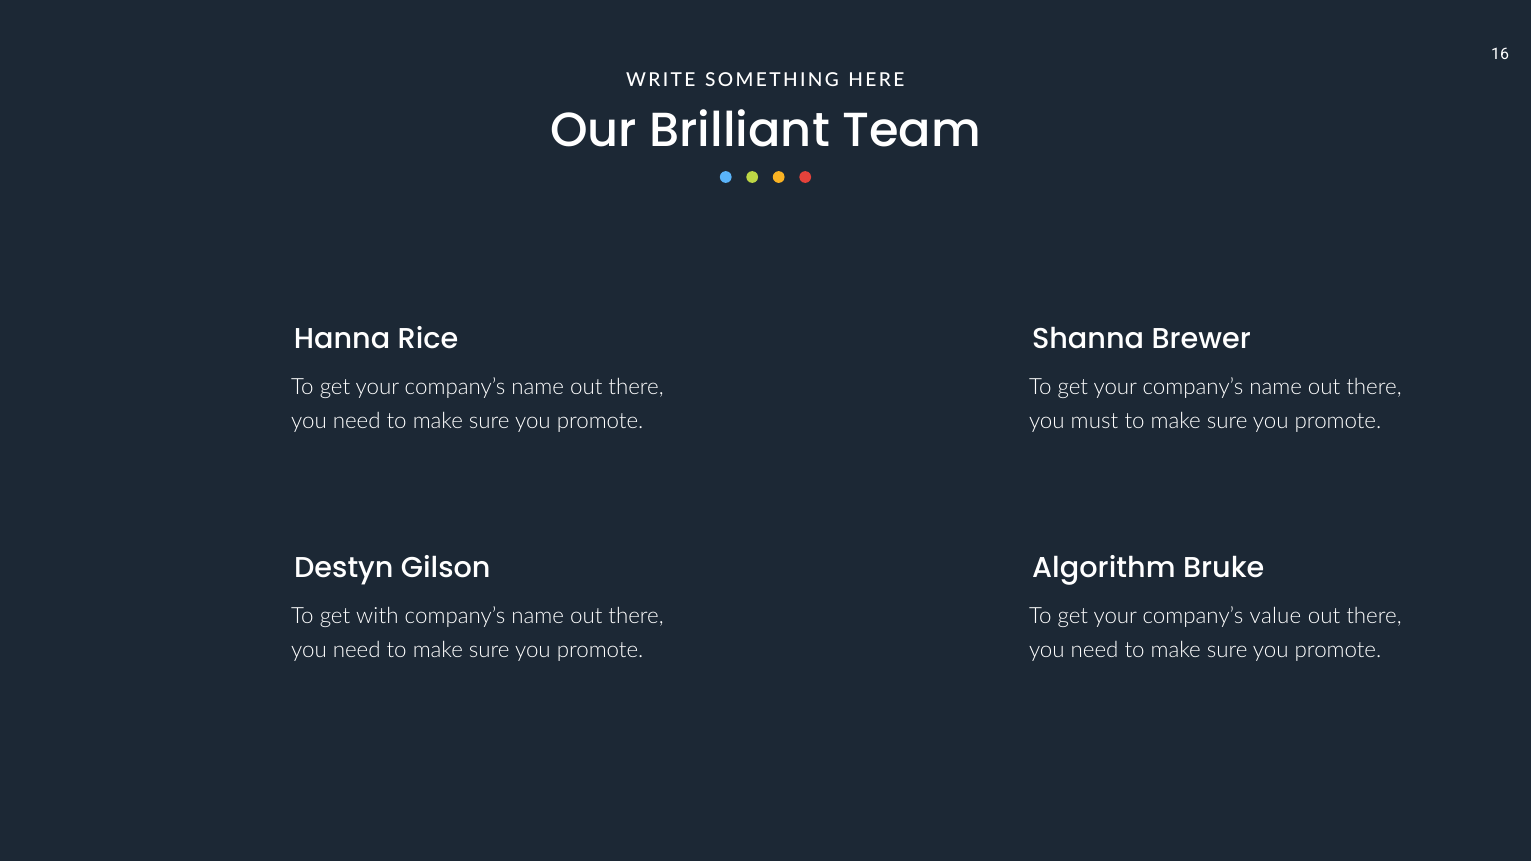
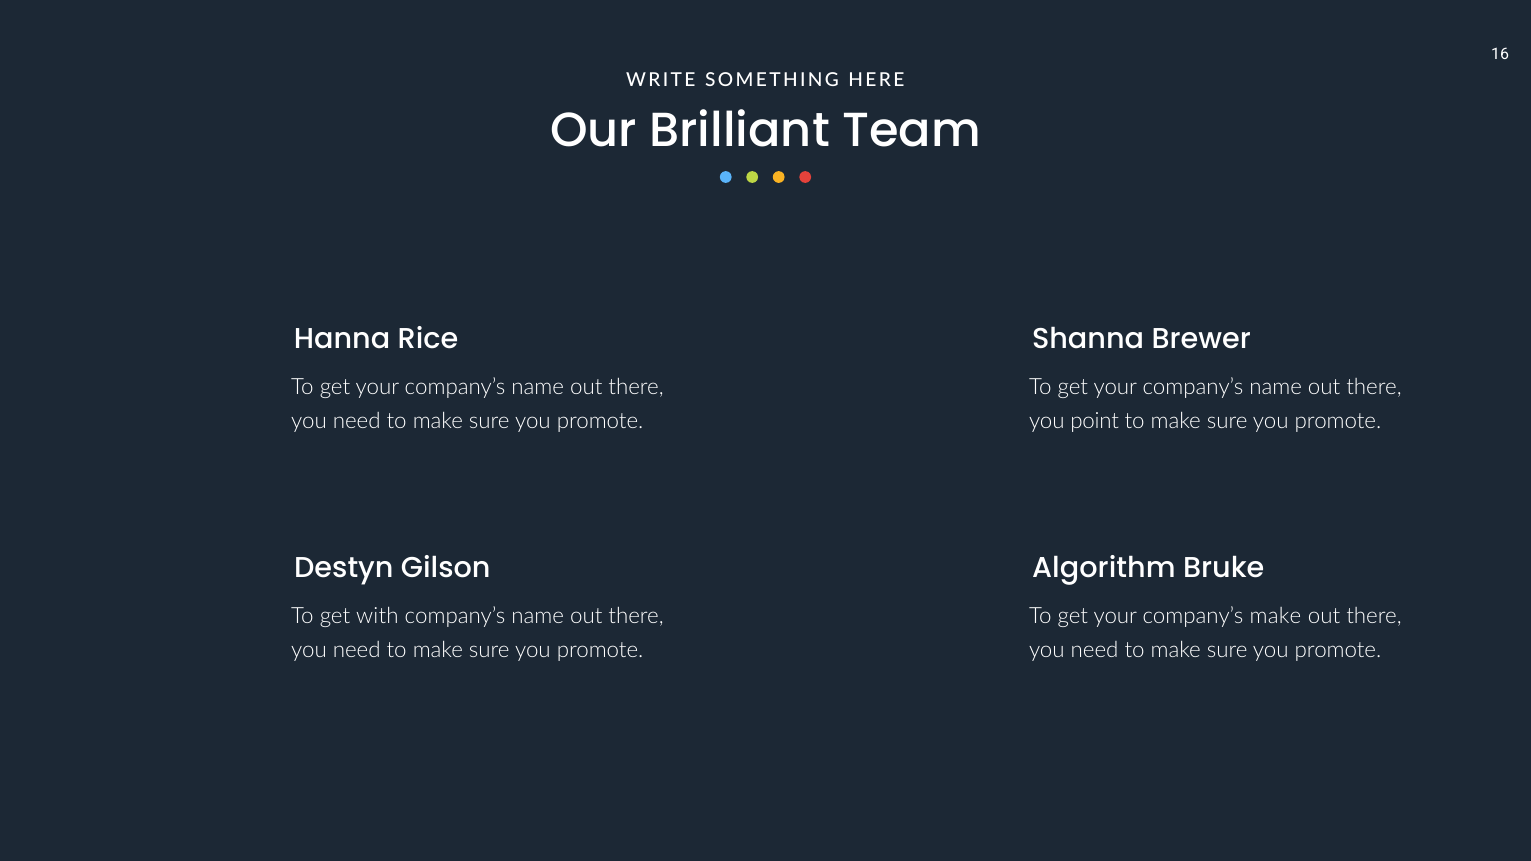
must: must -> point
company’s value: value -> make
